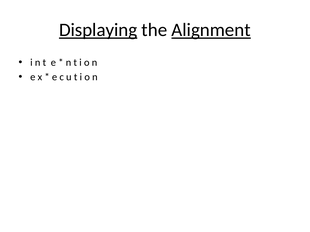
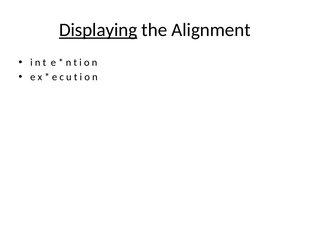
Alignment underline: present -> none
